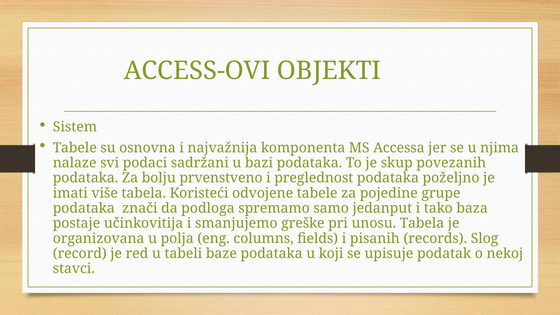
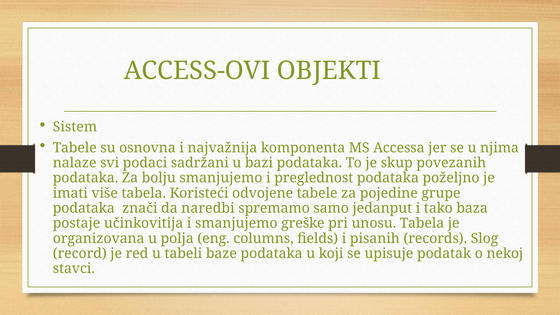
bolju prvenstveno: prvenstveno -> smanjujemo
podloga: podloga -> naredbi
